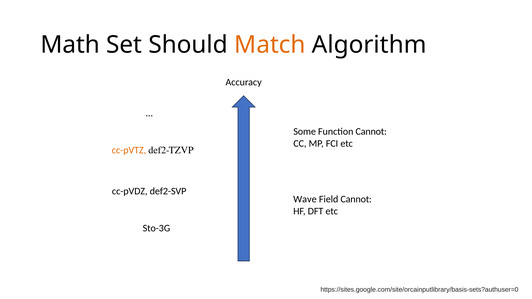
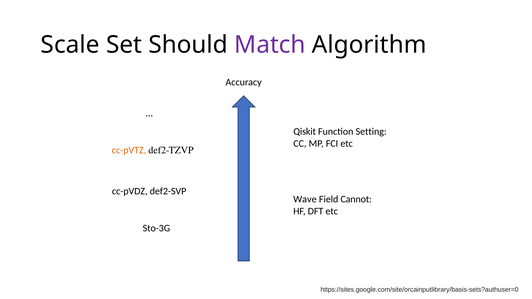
Math: Math -> Scale
Match colour: orange -> purple
Some: Some -> Qiskit
Function Cannot: Cannot -> Setting
